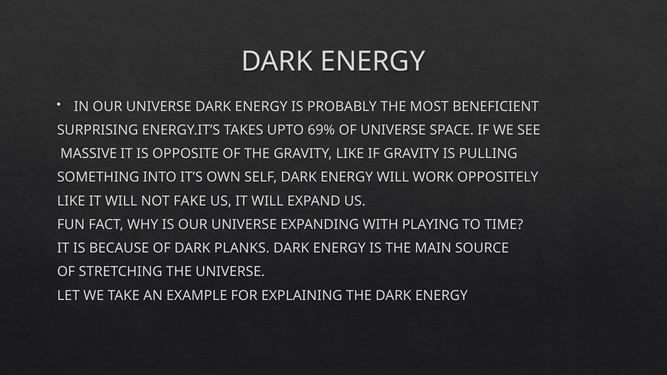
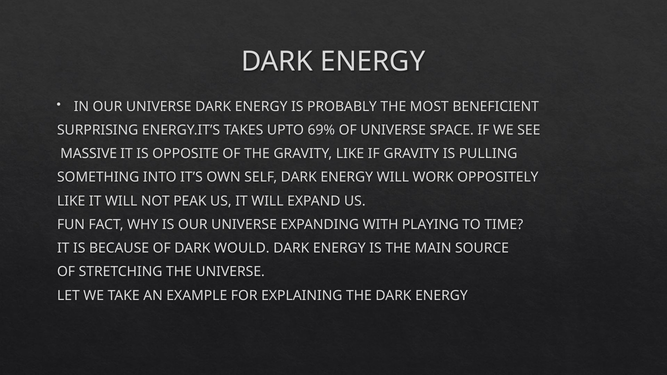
FAKE: FAKE -> PEAK
PLANKS: PLANKS -> WOULD
